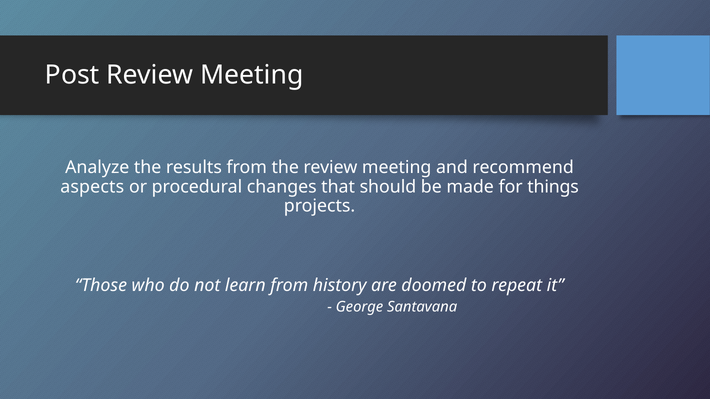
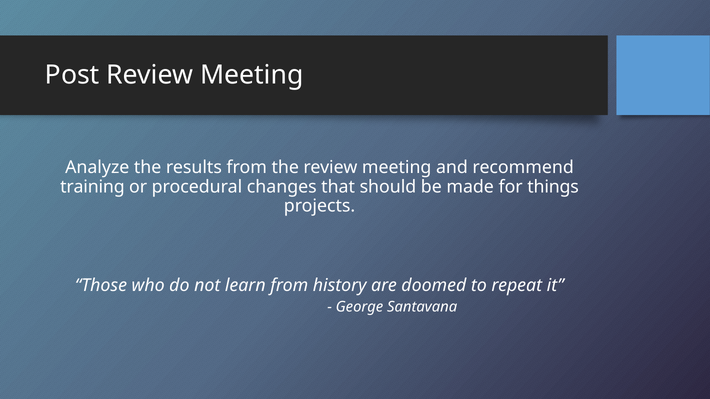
aspects: aspects -> training
